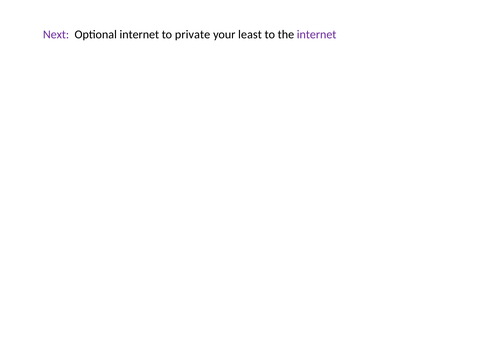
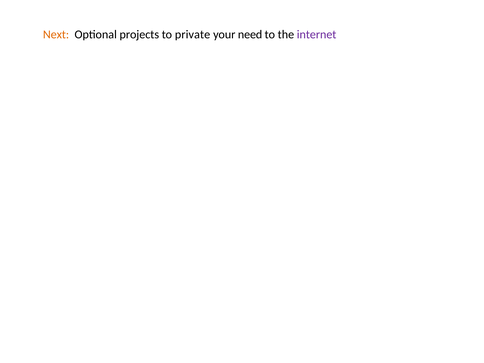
Next colour: purple -> orange
Optional internet: internet -> projects
least: least -> need
